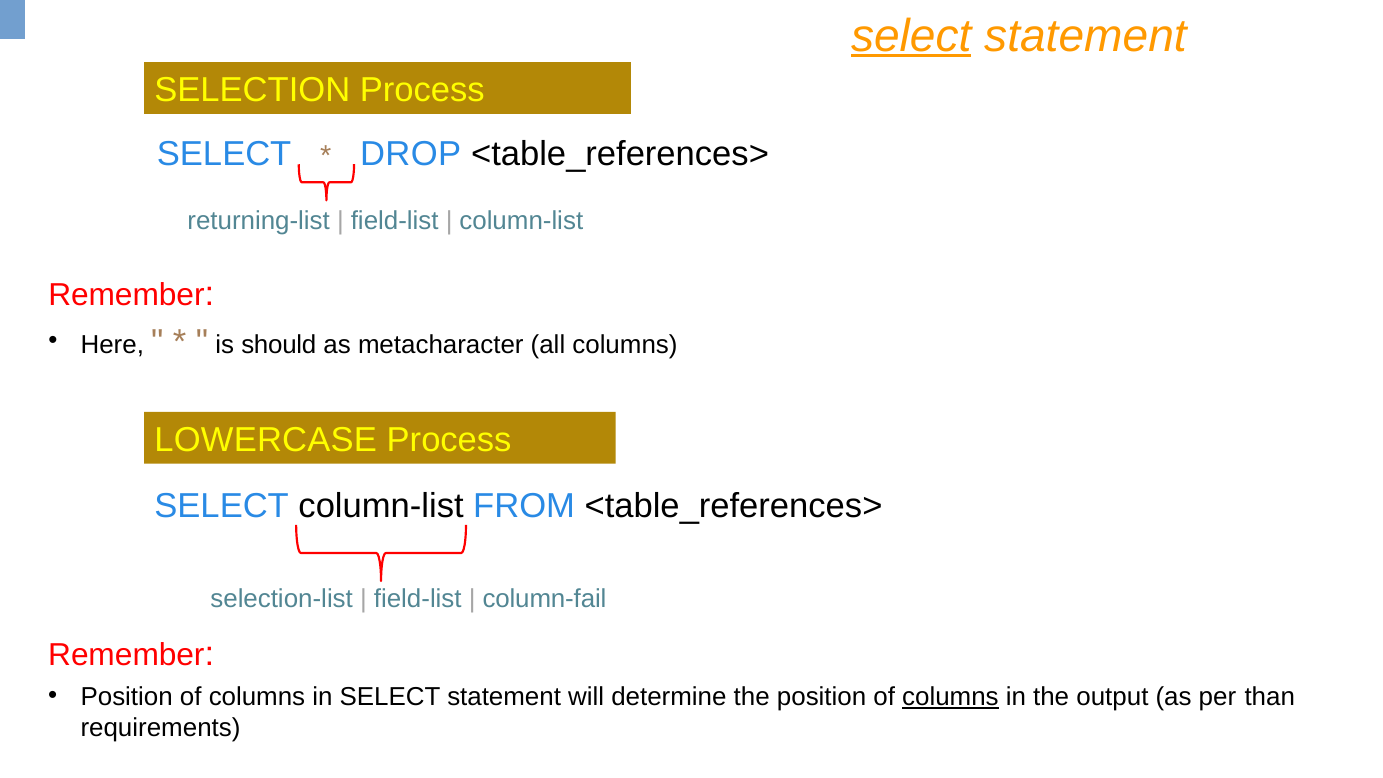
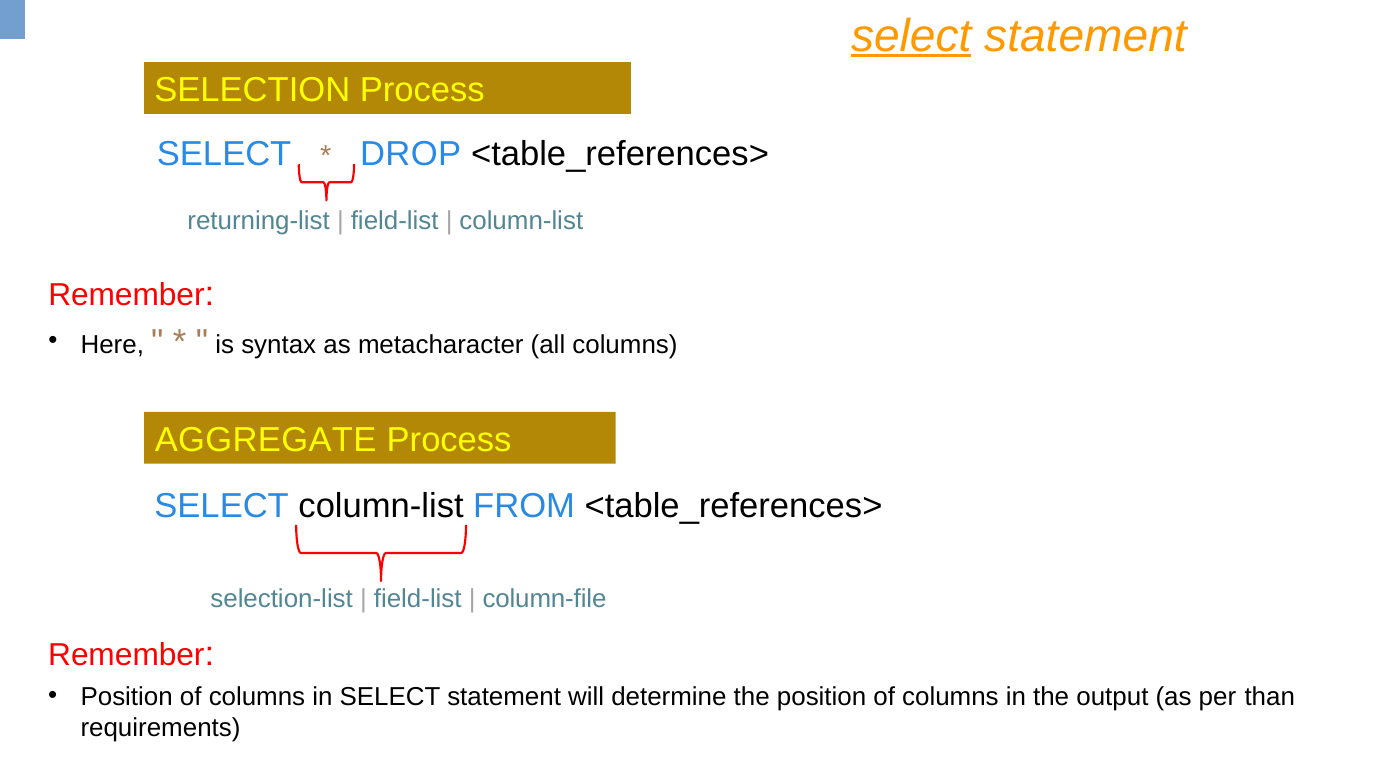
should: should -> syntax
LOWERCASE: LOWERCASE -> AGGREGATE
column-fail: column-fail -> column-file
columns at (950, 697) underline: present -> none
